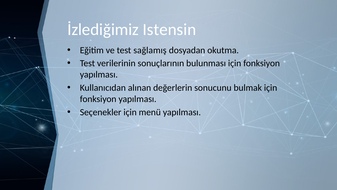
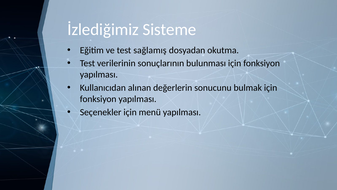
Istensin: Istensin -> Sisteme
